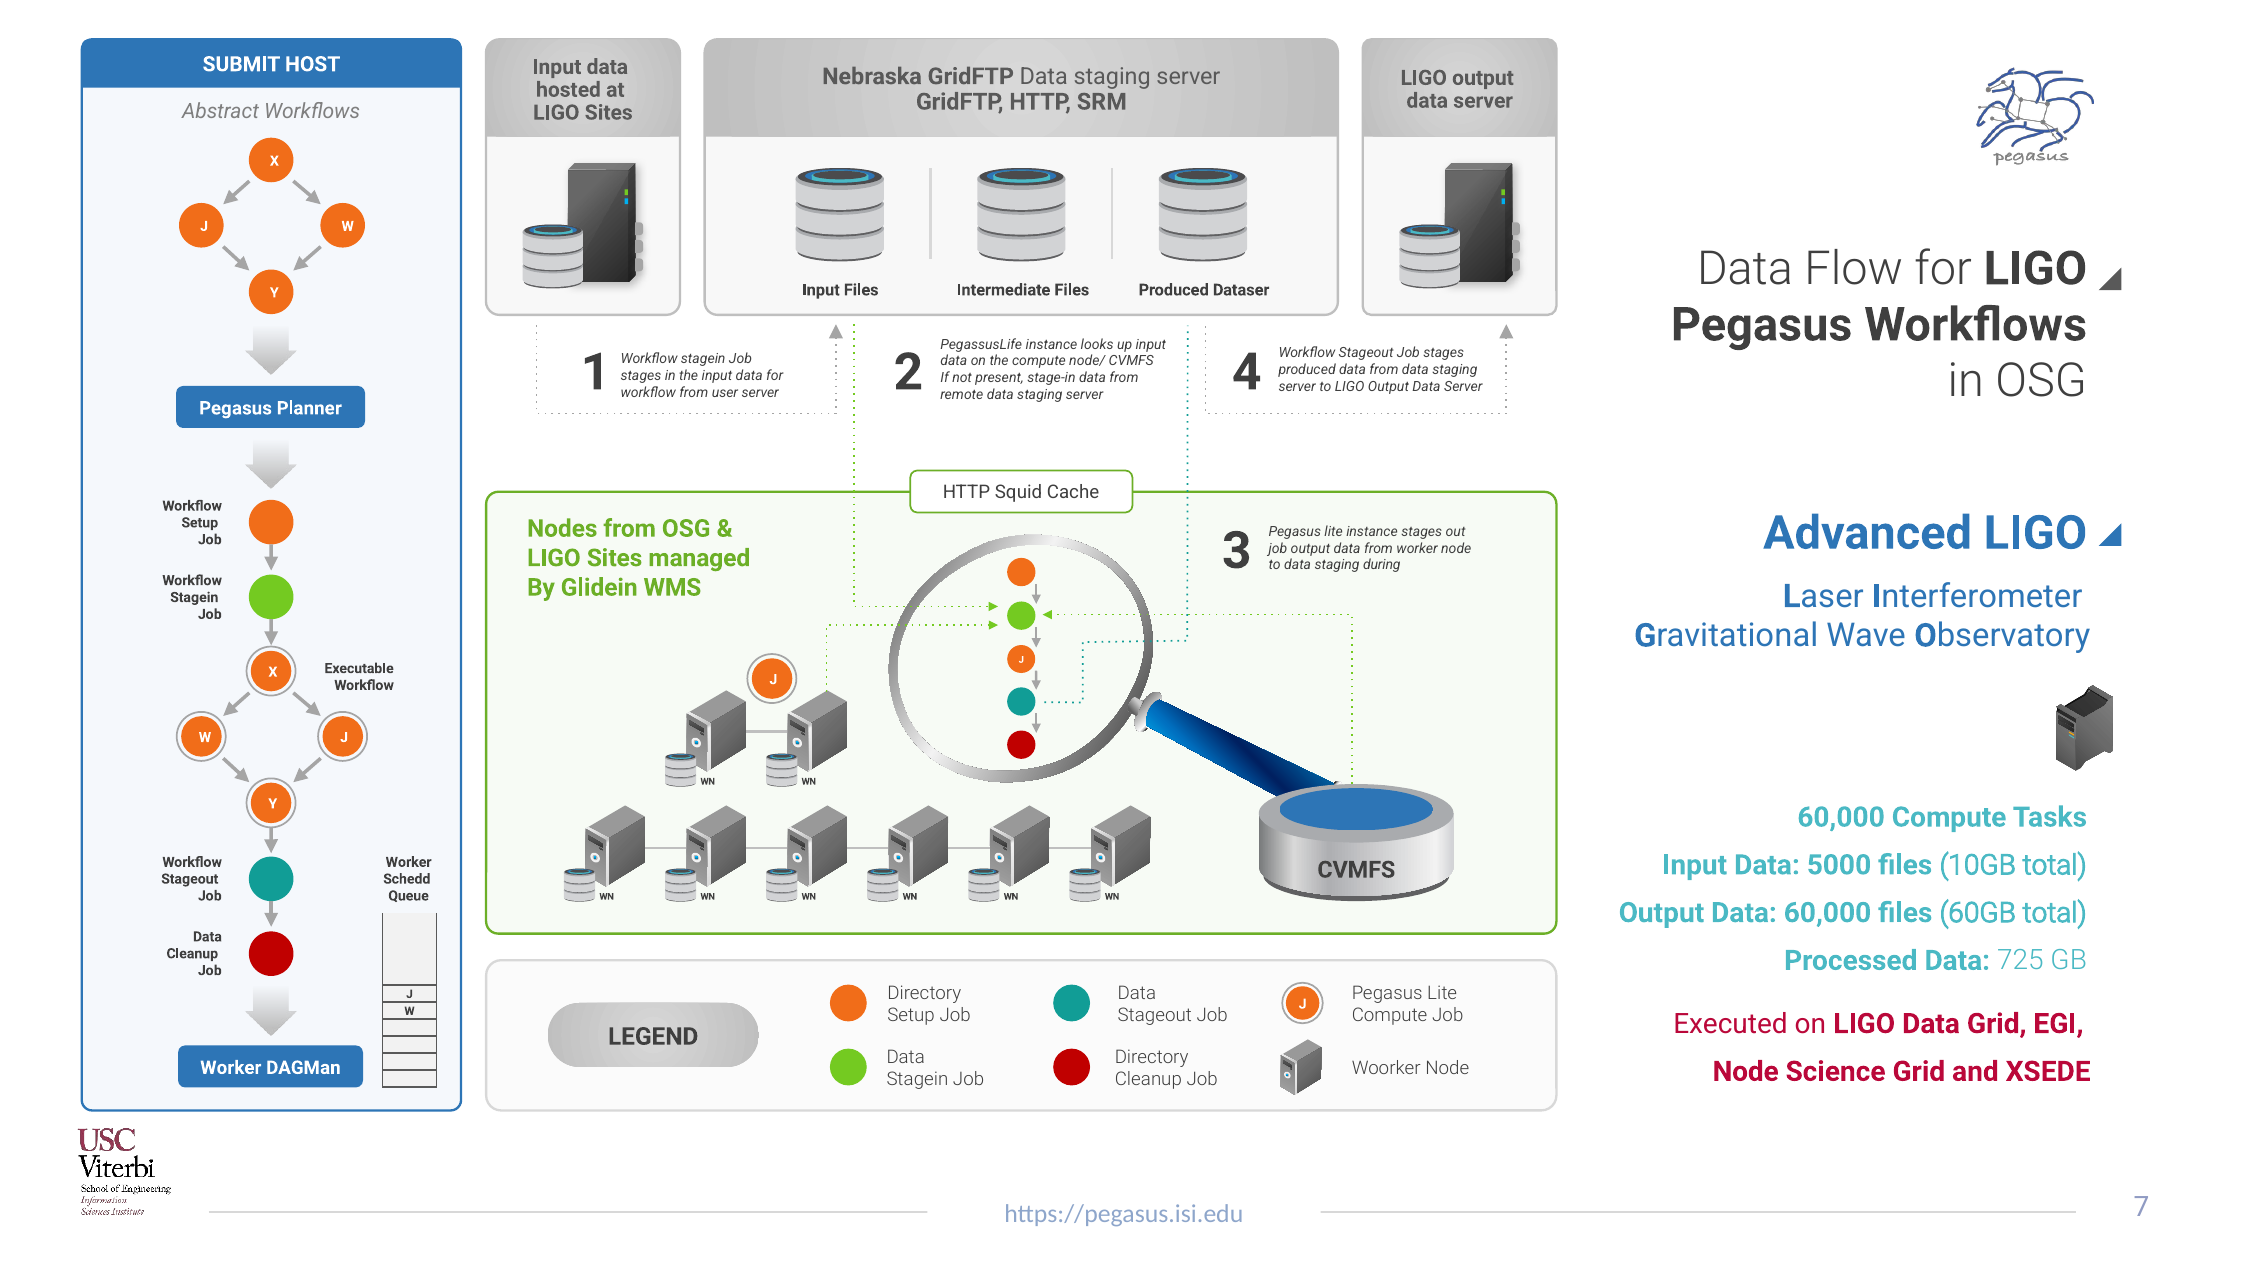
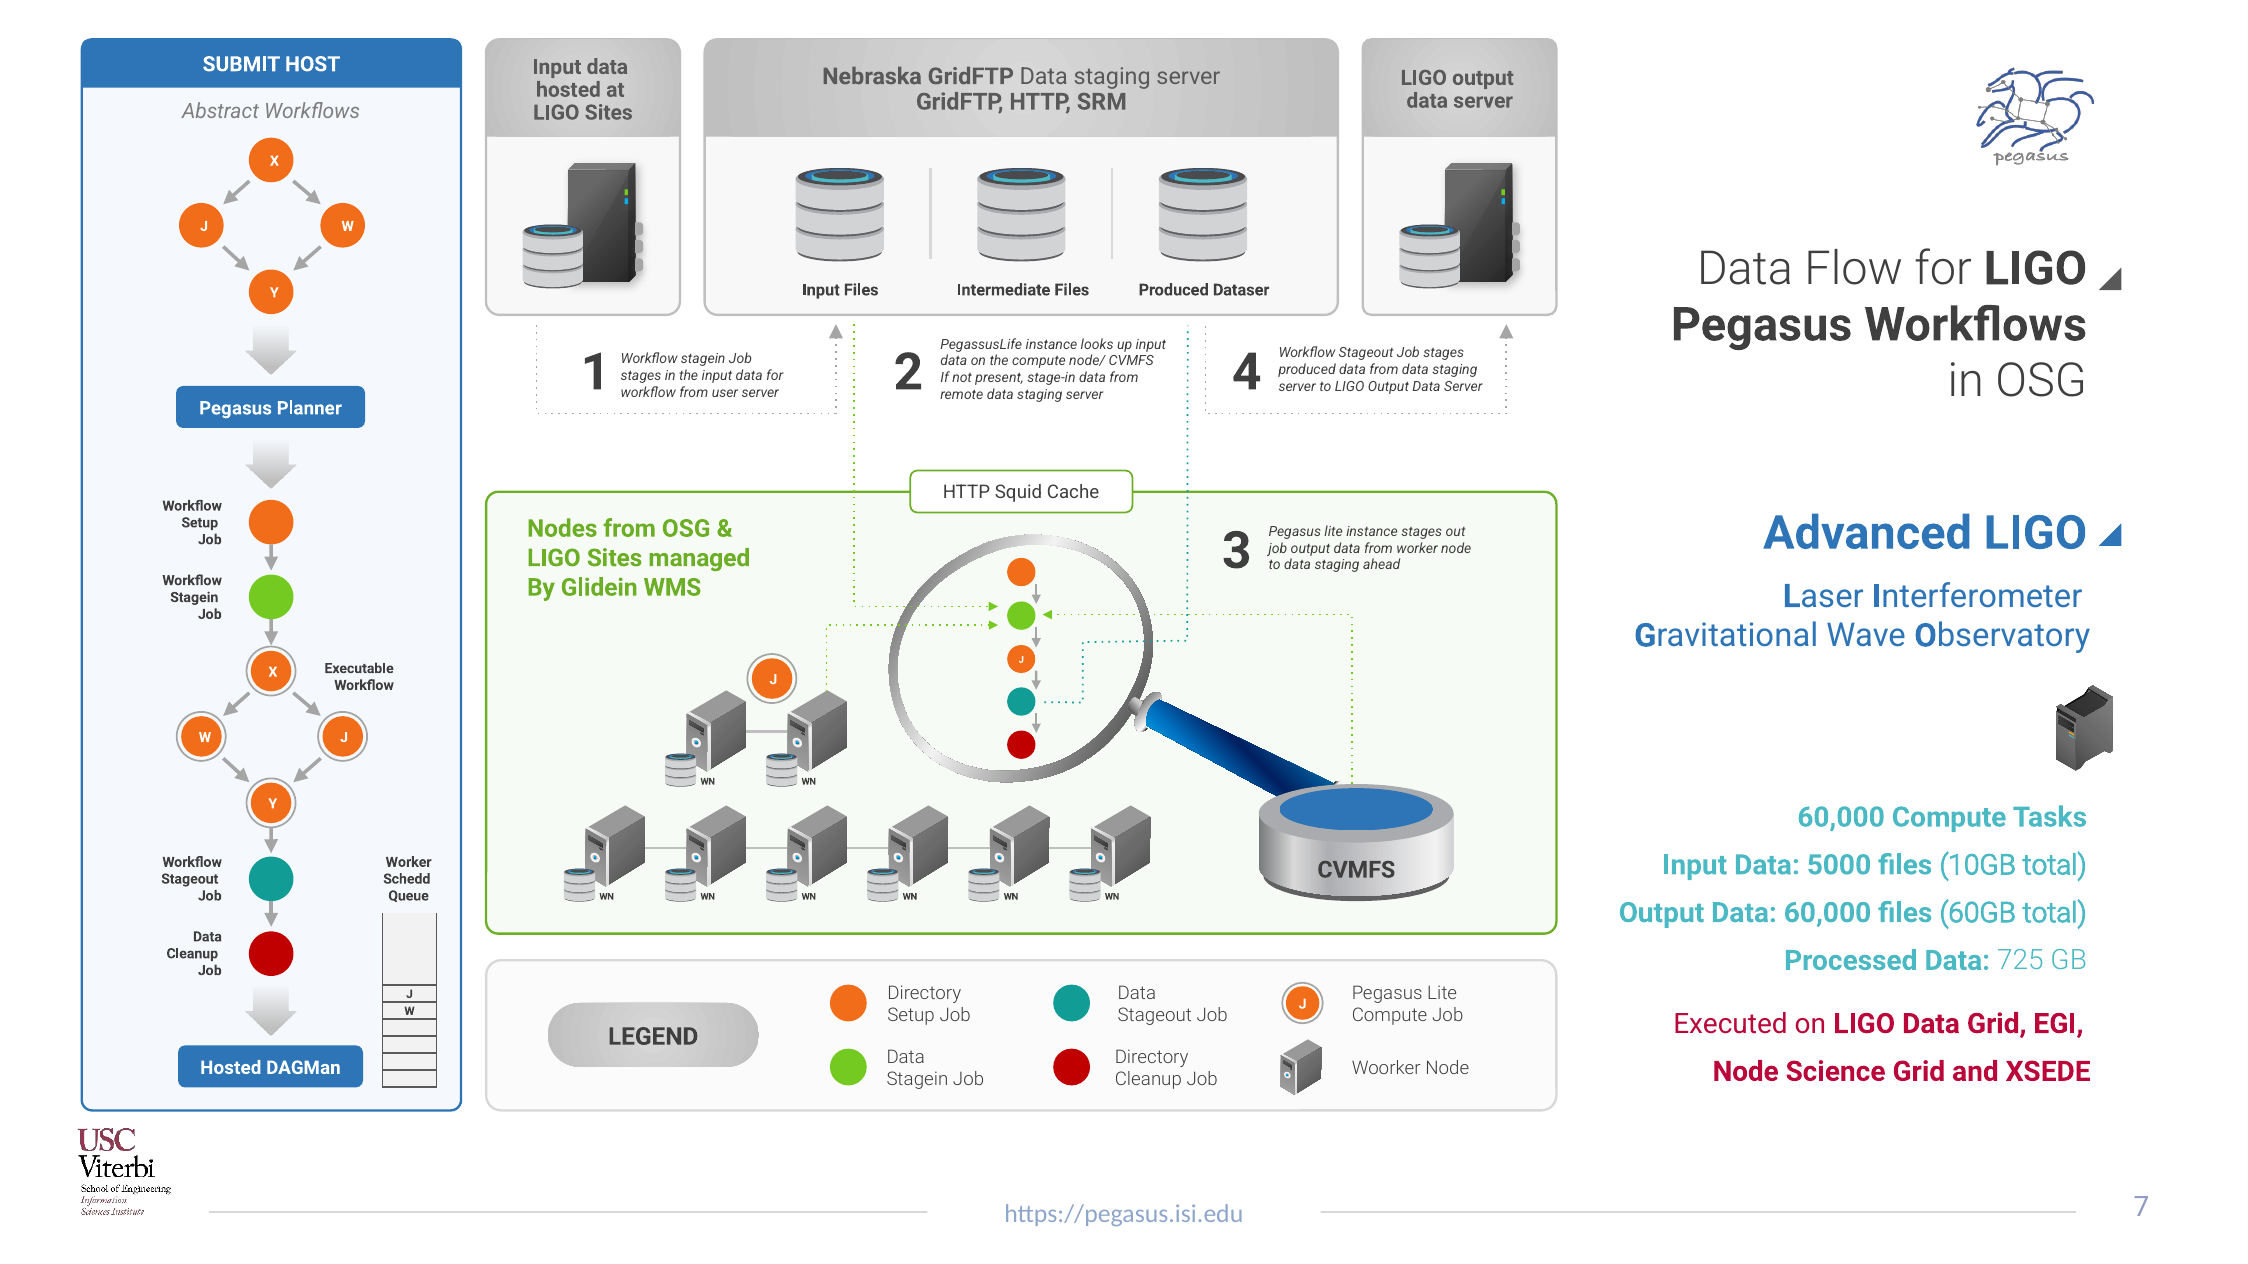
during: during -> ahead
Worker at (231, 1068): Worker -> Hosted
